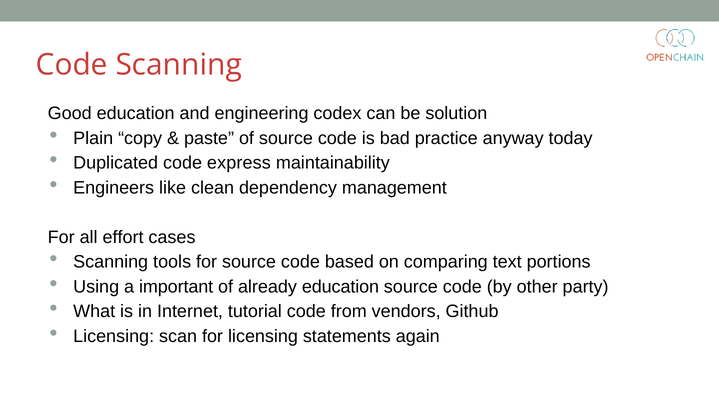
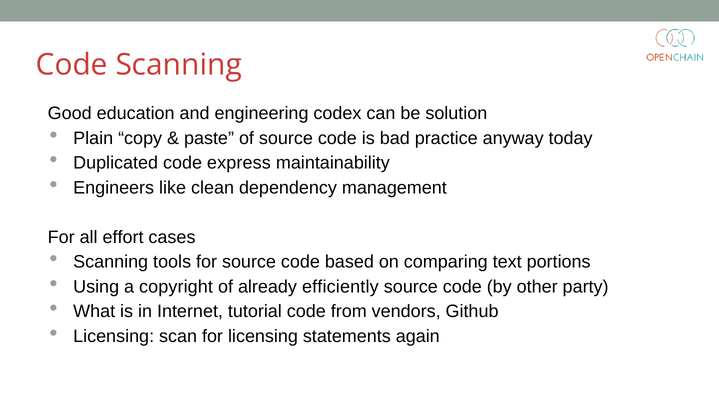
important: important -> copyright
already education: education -> efficiently
